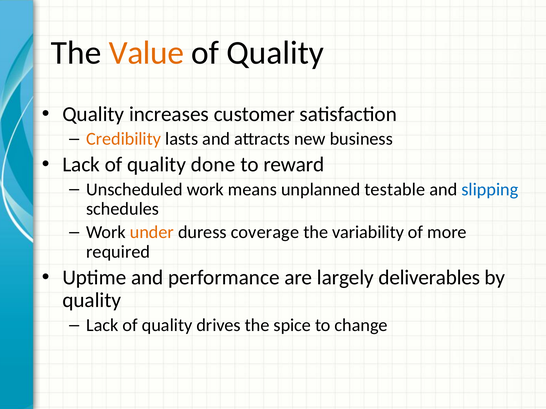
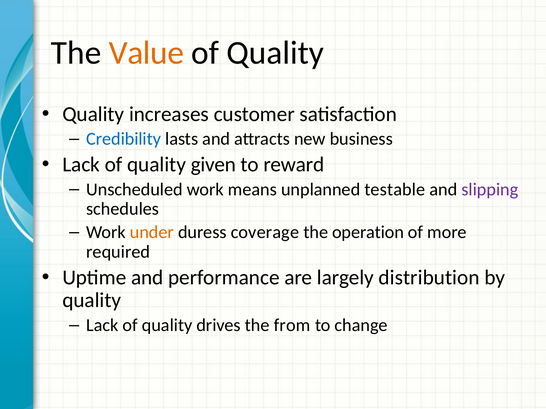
Credibility colour: orange -> blue
done: done -> given
slipping colour: blue -> purple
variability: variability -> operation
deliverables: deliverables -> distribution
spice: spice -> from
